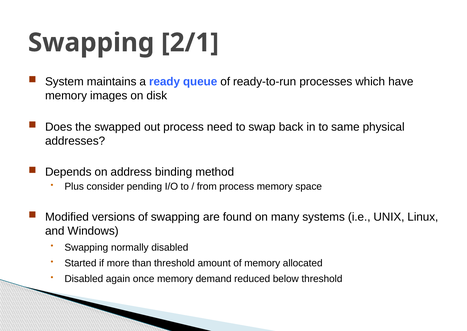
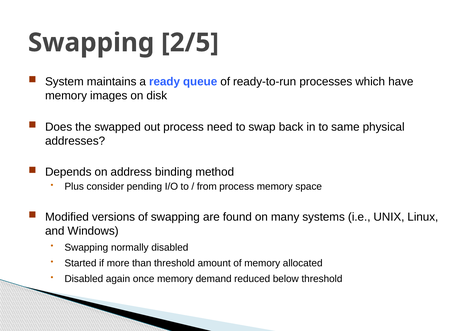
2/1: 2/1 -> 2/5
